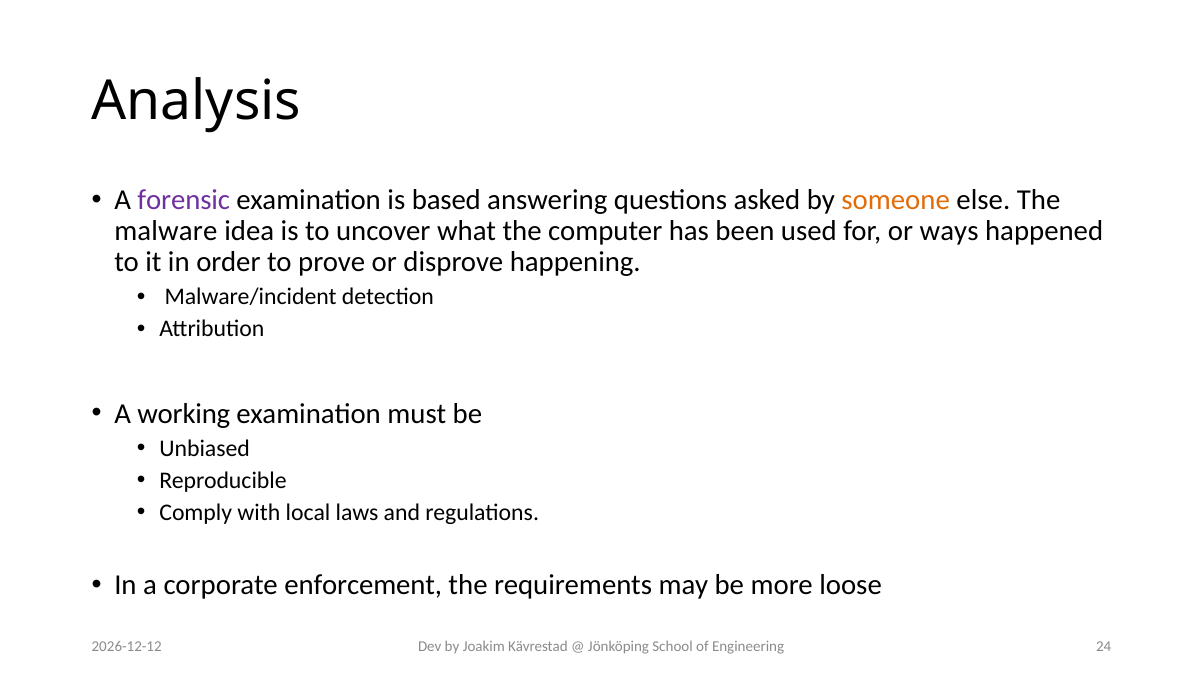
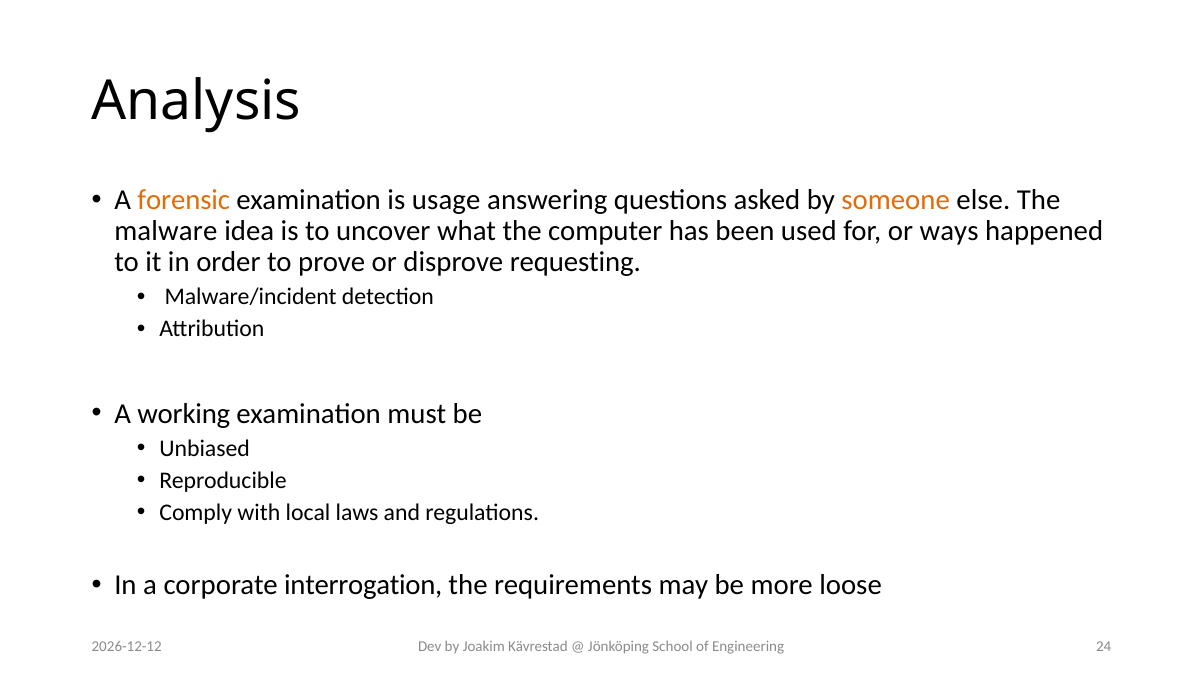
forensic colour: purple -> orange
based: based -> usage
happening: happening -> requesting
enforcement: enforcement -> interrogation
